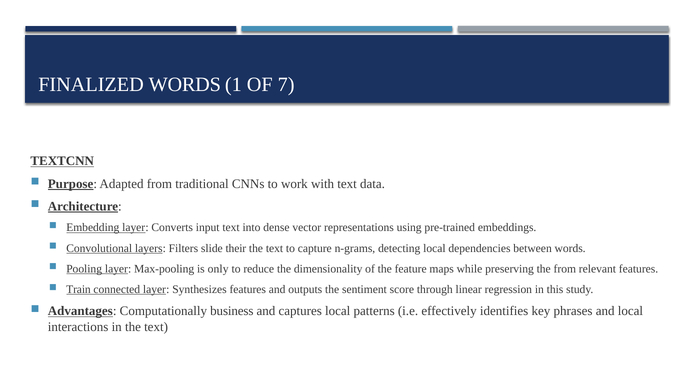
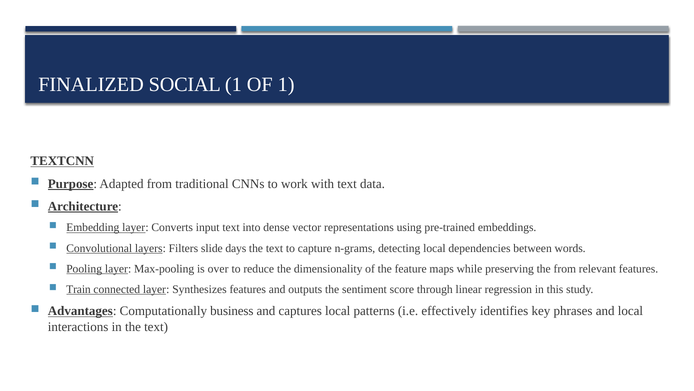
FINALIZED WORDS: WORDS -> SOCIAL
OF 7: 7 -> 1
their: their -> days
only: only -> over
